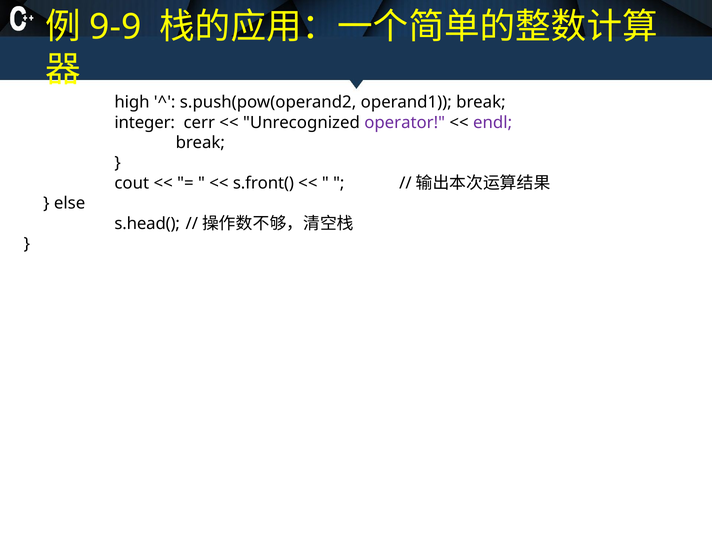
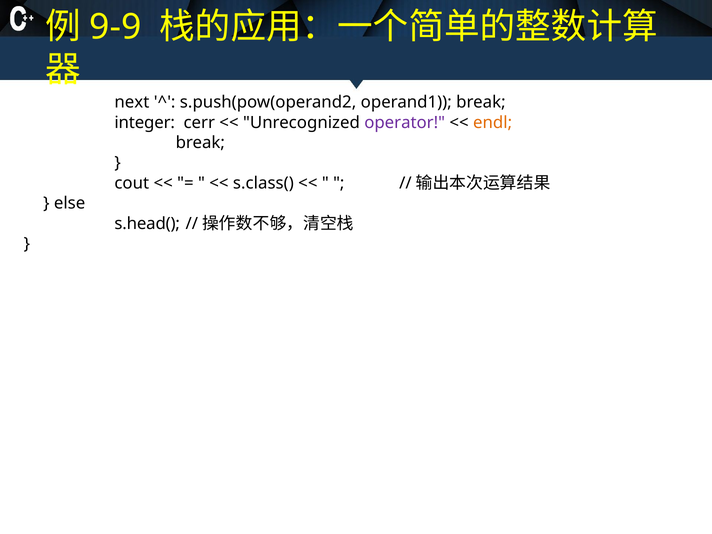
high: high -> next
endl colour: purple -> orange
s.front(: s.front( -> s.class(
